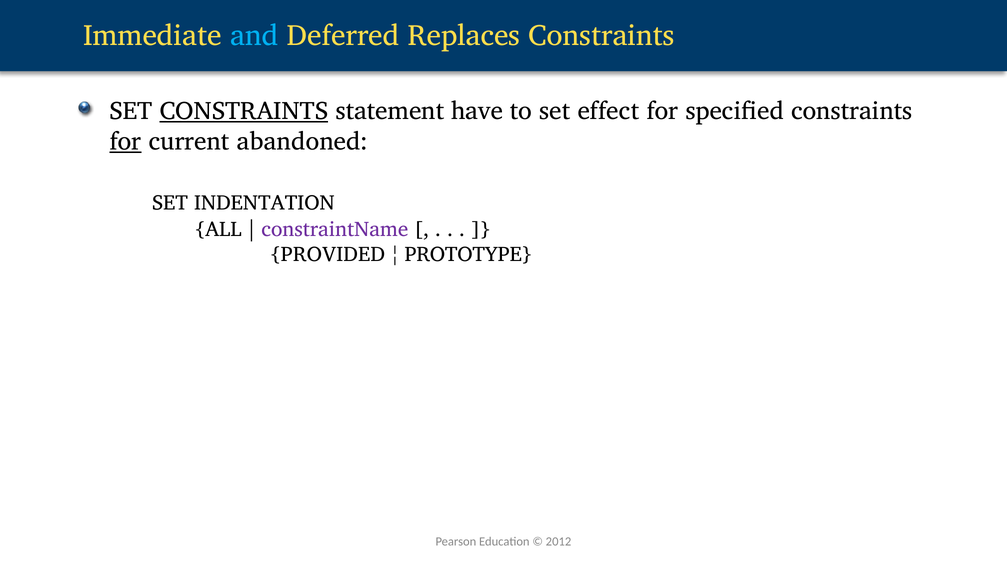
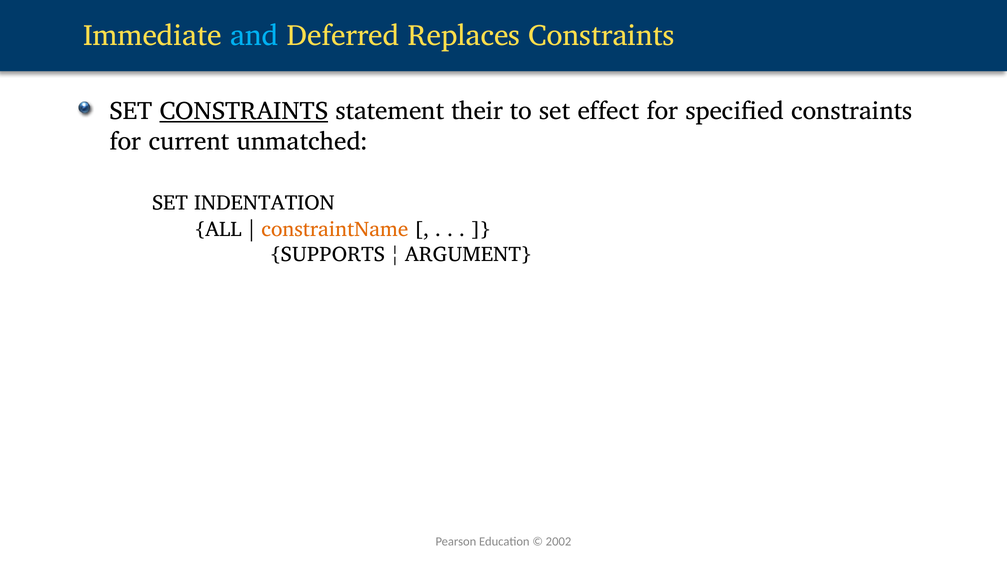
have: have -> their
for at (125, 141) underline: present -> none
abandoned: abandoned -> unmatched
constraintName colour: purple -> orange
PROVIDED: PROVIDED -> SUPPORTS
PROTOTYPE: PROTOTYPE -> ARGUMENT
2012: 2012 -> 2002
